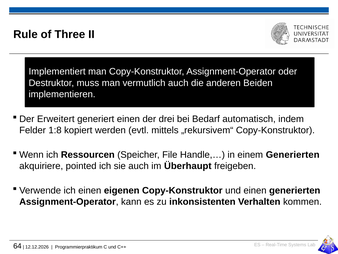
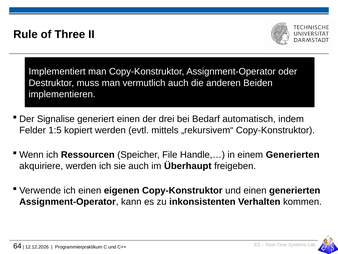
Erweitert: Erweitert -> Signalise
1:8: 1:8 -> 1:5
akquiriere pointed: pointed -> werden
